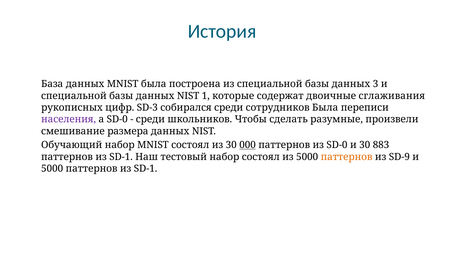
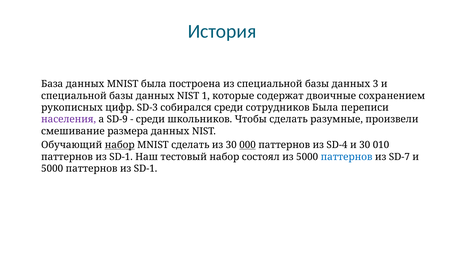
сглаживания: сглаживания -> сохранением
а SD-0: SD-0 -> SD-9
набор at (120, 145) underline: none -> present
MNIST состоял: состоял -> сделать
из SD-0: SD-0 -> SD-4
883: 883 -> 010
паттернов at (347, 157) colour: orange -> blue
SD-9: SD-9 -> SD-7
